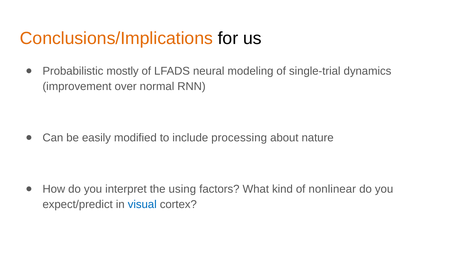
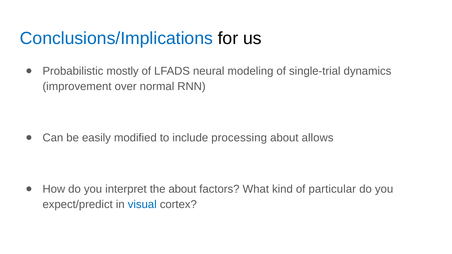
Conclusions/Implications colour: orange -> blue
nature: nature -> allows
the using: using -> about
nonlinear: nonlinear -> particular
